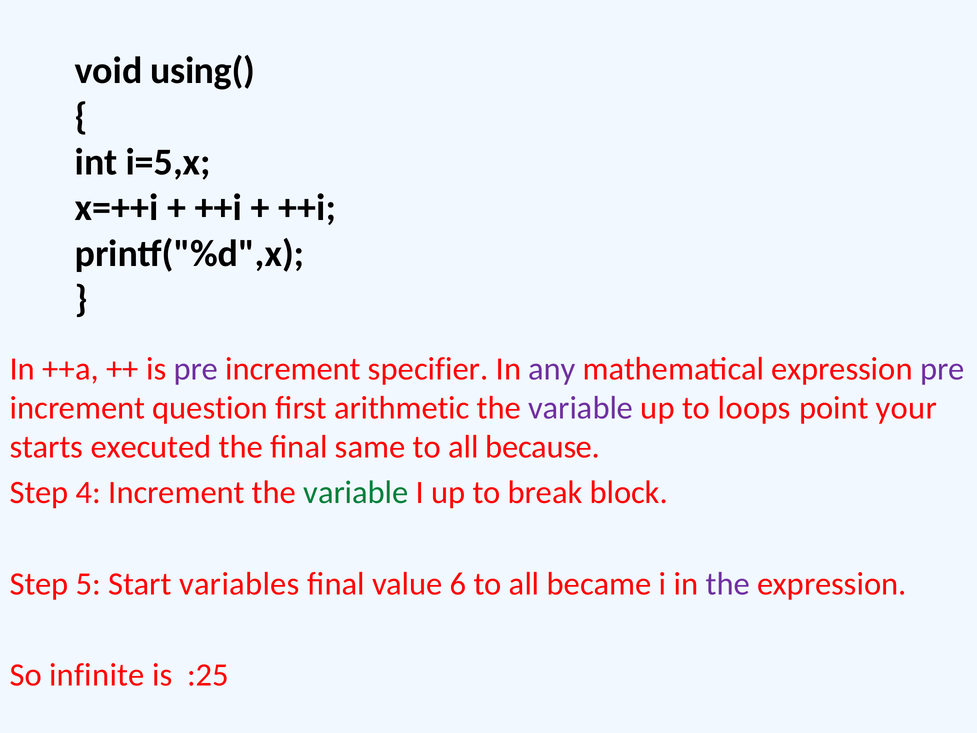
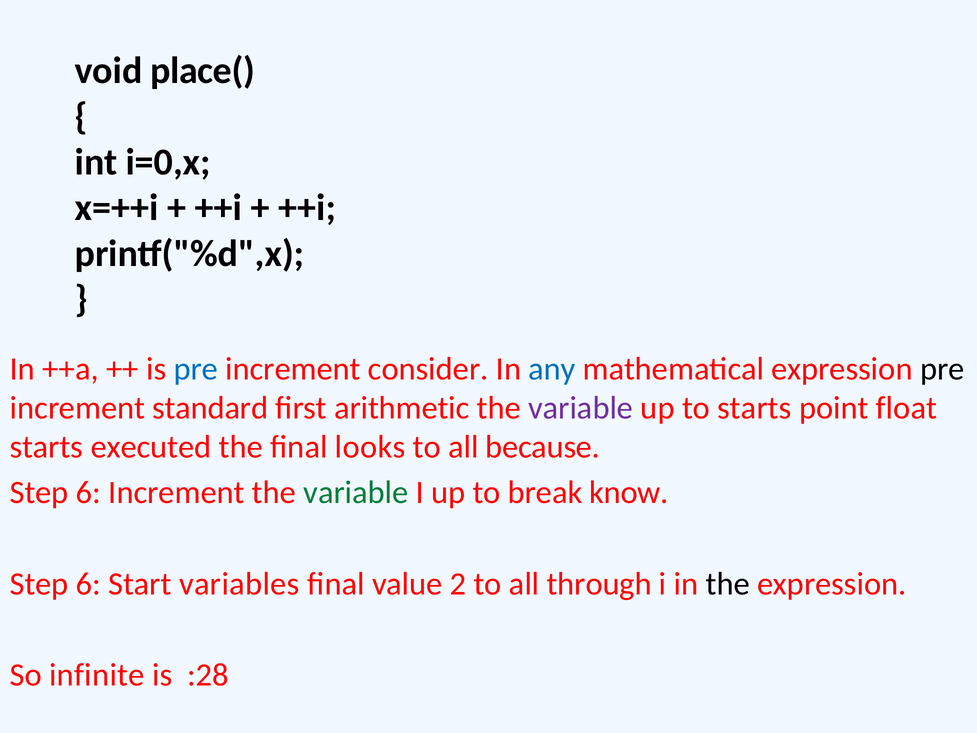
using(: using( -> place(
i=5,x: i=5,x -> i=0,x
pre at (196, 369) colour: purple -> blue
specifier: specifier -> consider
any colour: purple -> blue
pre at (942, 369) colour: purple -> black
question: question -> standard
to loops: loops -> starts
your: your -> float
same: same -> looks
4 at (88, 492): 4 -> 6
block: block -> know
5 at (88, 584): 5 -> 6
6: 6 -> 2
became: became -> through
the at (728, 584) colour: purple -> black
:25: :25 -> :28
